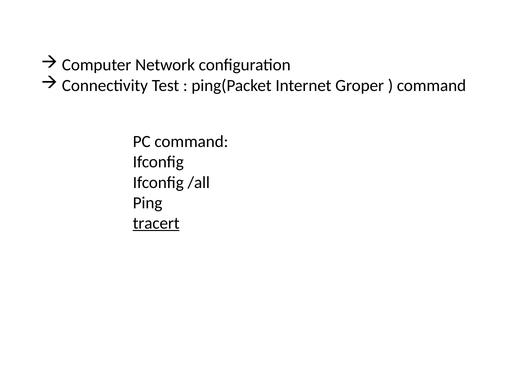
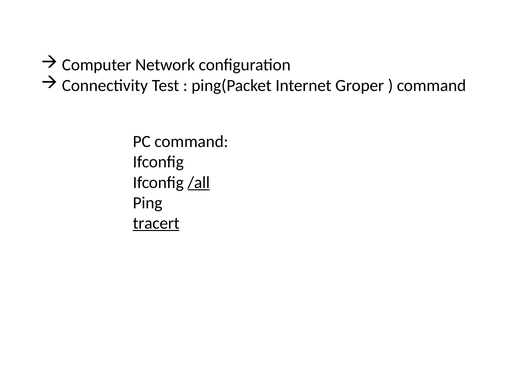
/all underline: none -> present
